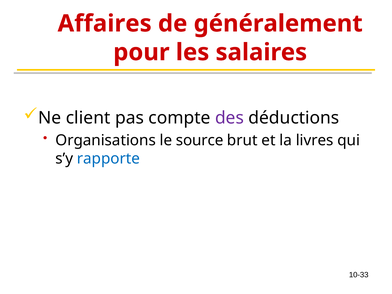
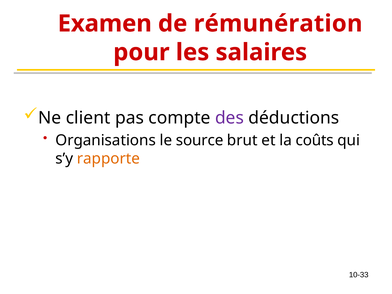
Affaires: Affaires -> Examen
généralement: généralement -> rémunération
livres: livres -> coûts
rapporte colour: blue -> orange
